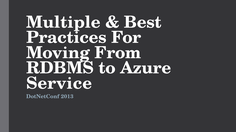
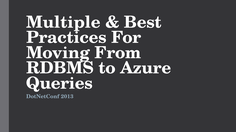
Service: Service -> Queries
